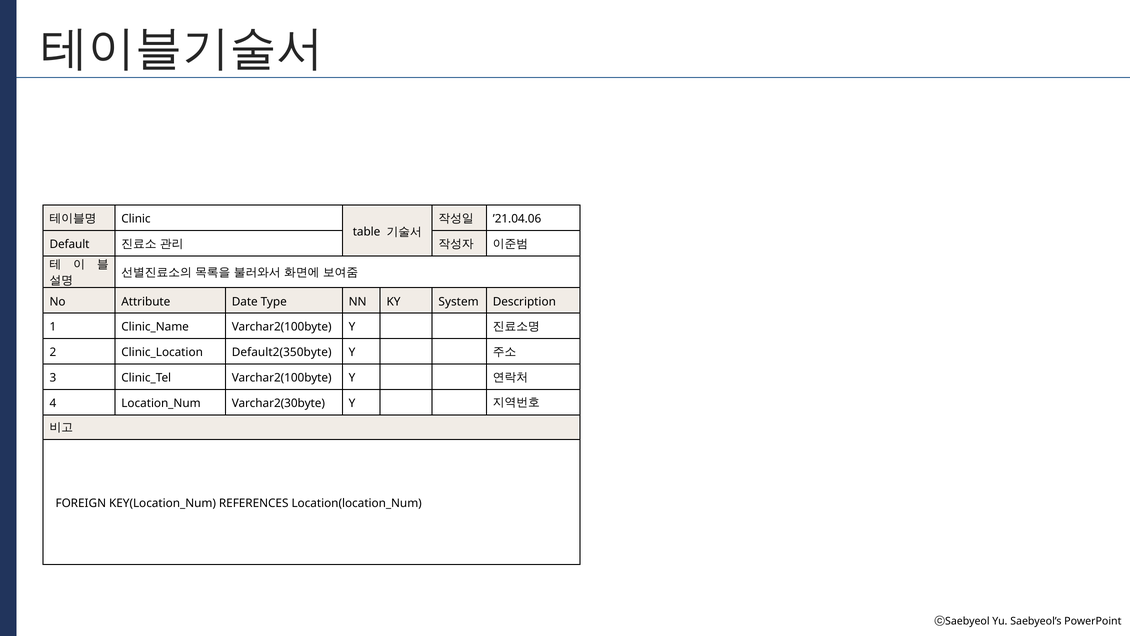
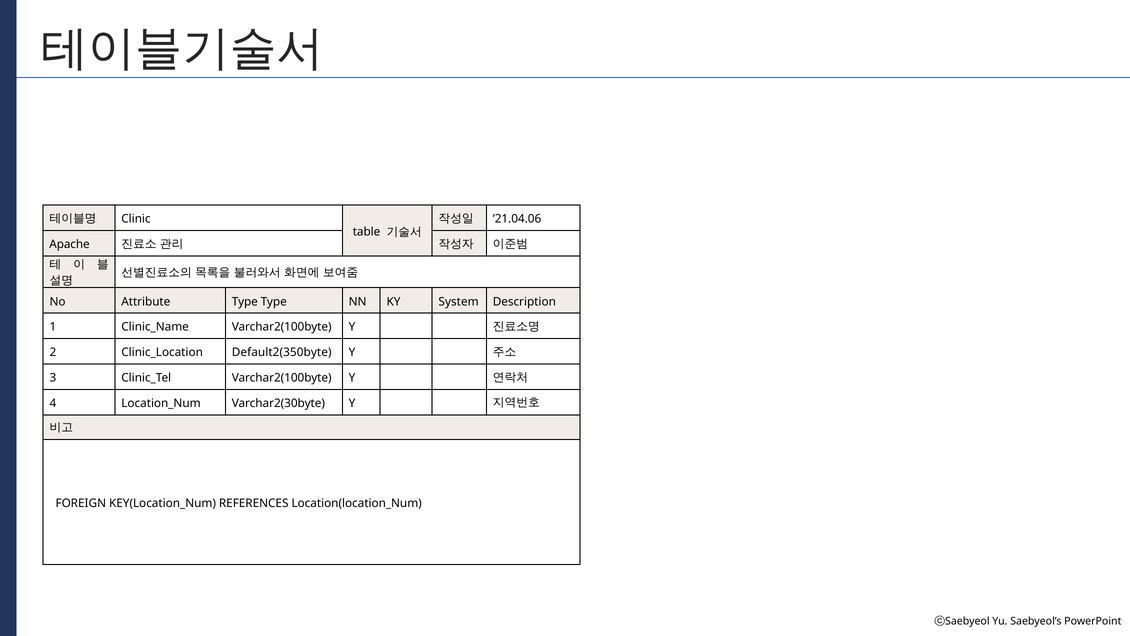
Default: Default -> Apache
Attribute Date: Date -> Type
